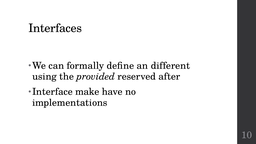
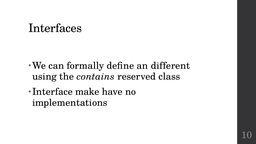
provided: provided -> contains
after: after -> class
